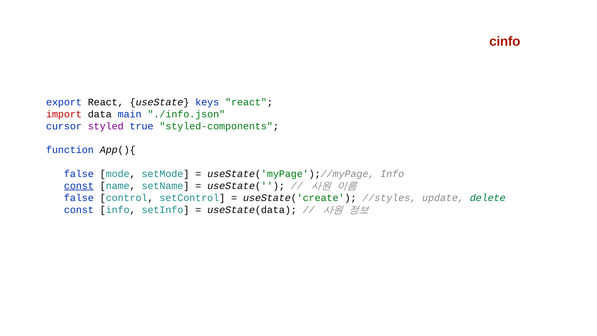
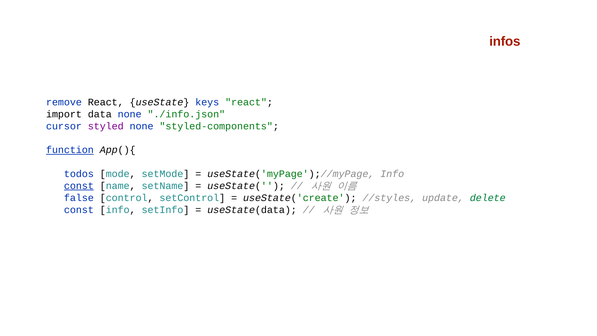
cinfo: cinfo -> infos
export: export -> remove
import colour: red -> black
data main: main -> none
styled true: true -> none
function underline: none -> present
false at (79, 174): false -> todos
